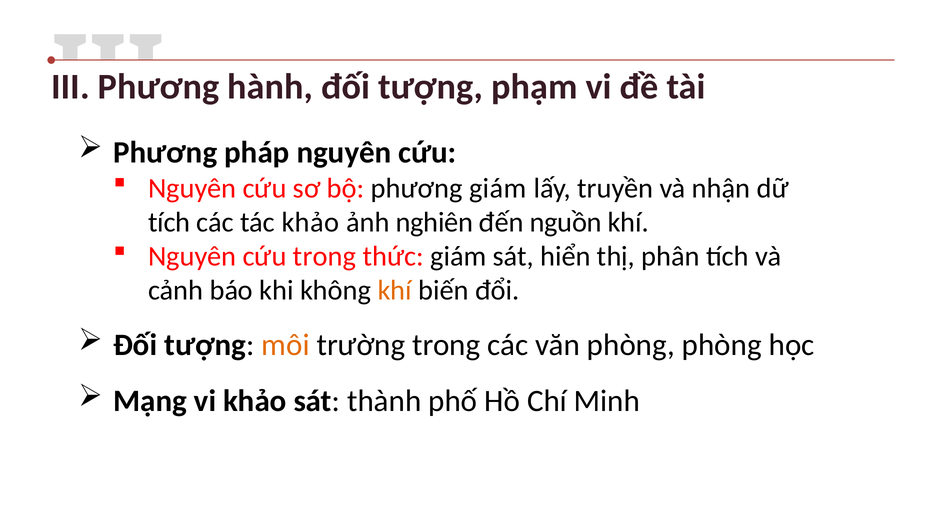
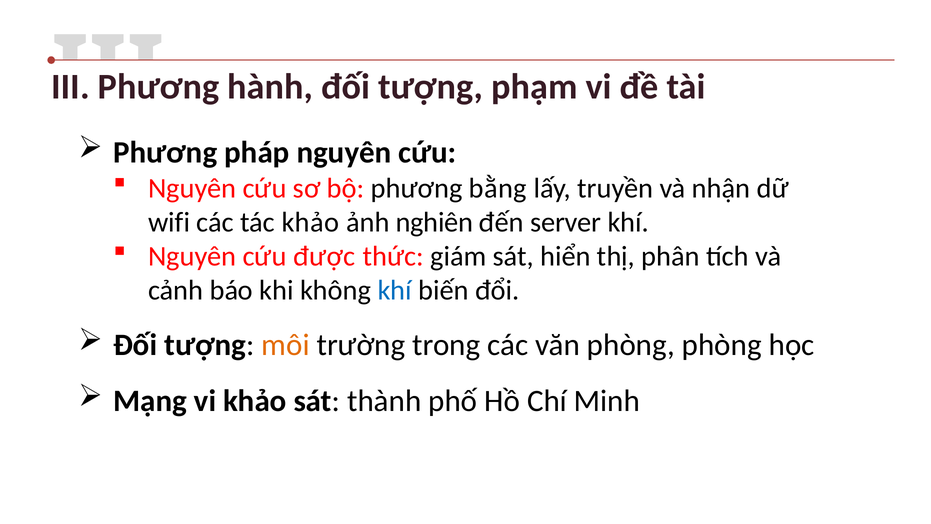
phương giám: giám -> bằng
tích at (169, 222): tích -> wifi
nguồn: nguồn -> server
cứu trong: trong -> được
khí at (395, 290) colour: orange -> blue
